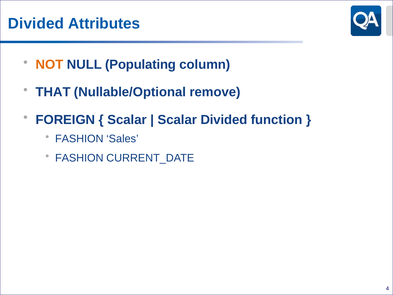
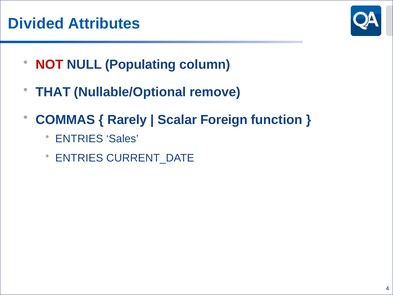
NOT colour: orange -> red
FOREIGN: FOREIGN -> COMMAS
Scalar at (127, 120): Scalar -> Rarely
Scalar Divided: Divided -> Foreign
FASHION at (79, 139): FASHION -> ENTRIES
FASHION at (79, 158): FASHION -> ENTRIES
